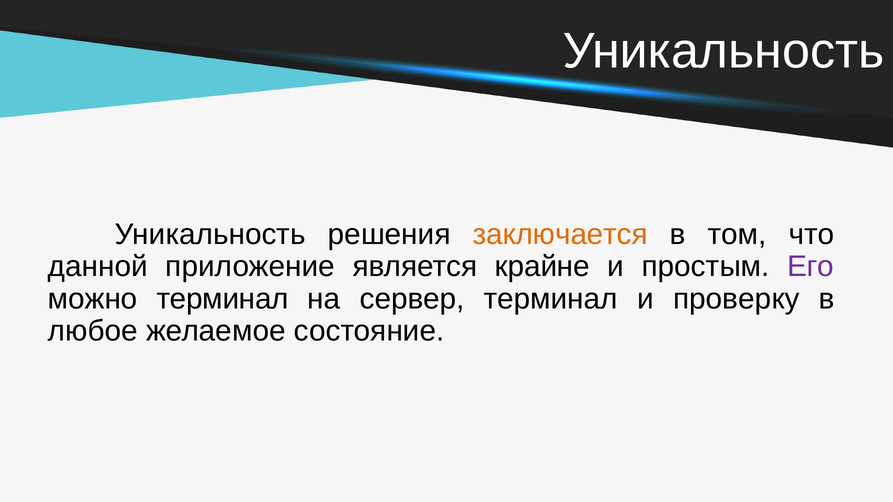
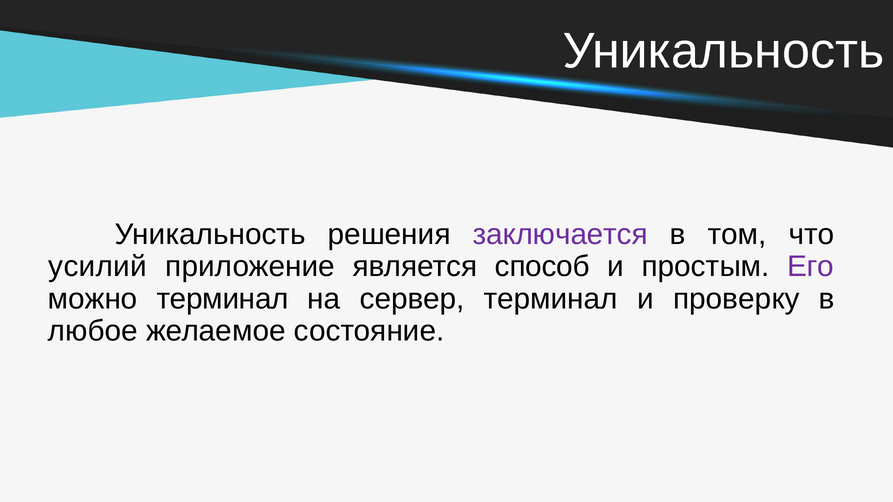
заключается colour: orange -> purple
данной: данной -> усилий
крайне: крайне -> способ
